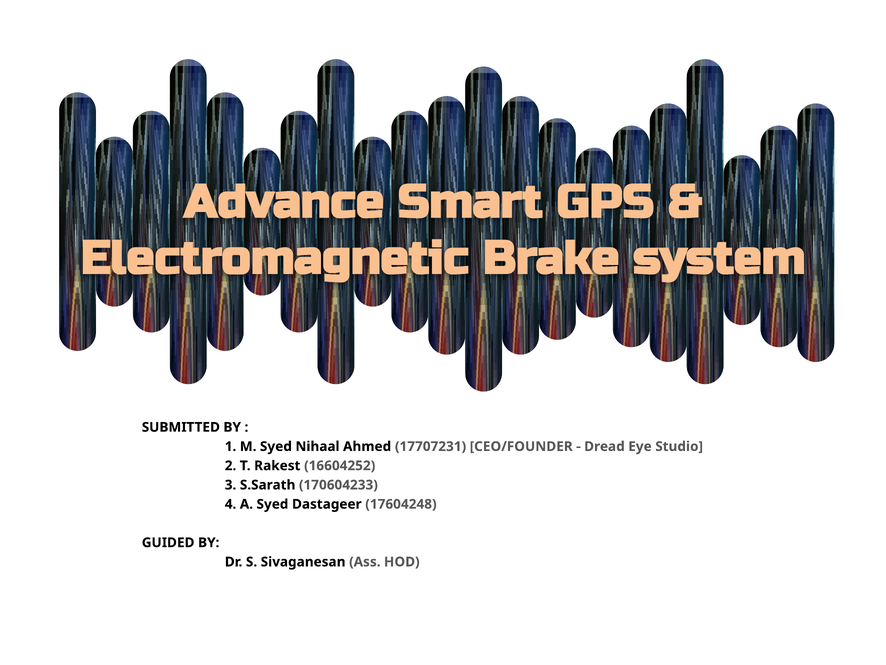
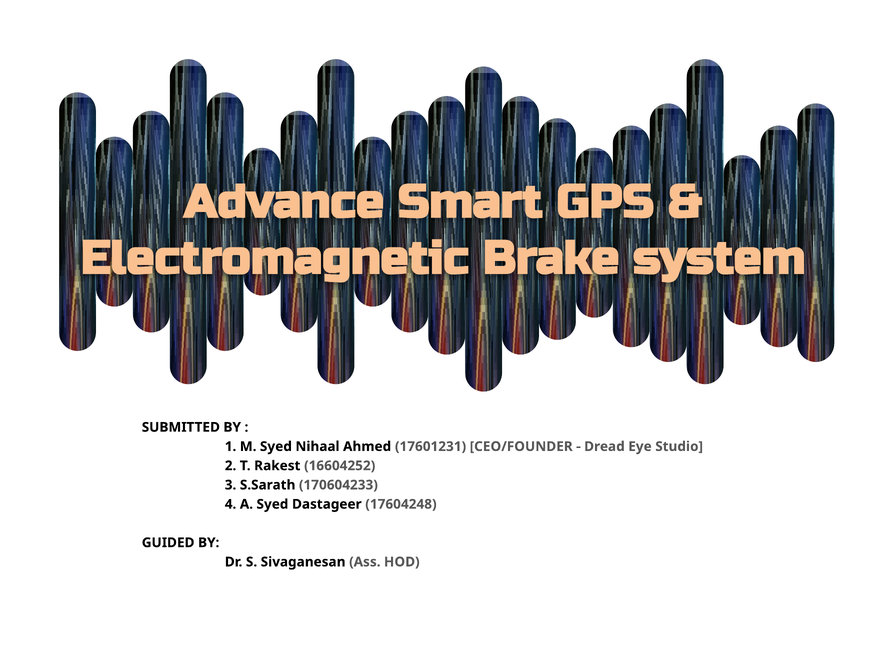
17707231: 17707231 -> 17601231
